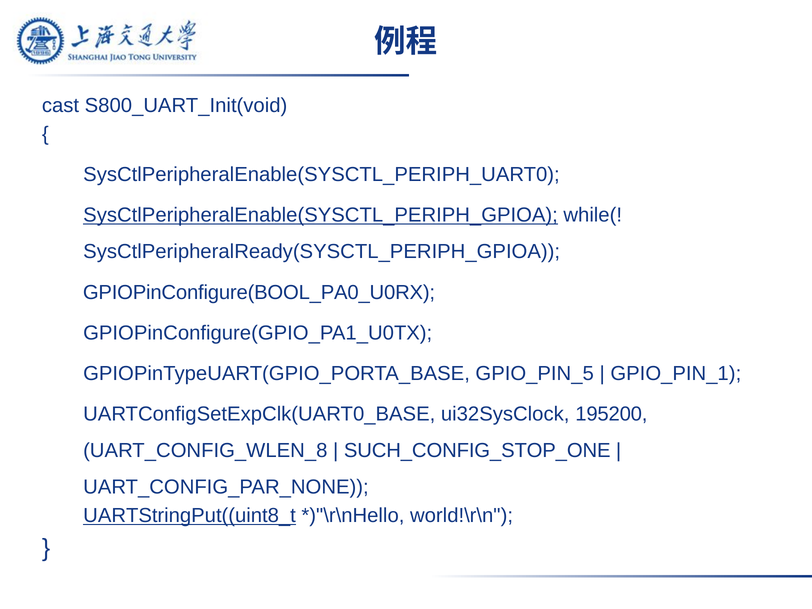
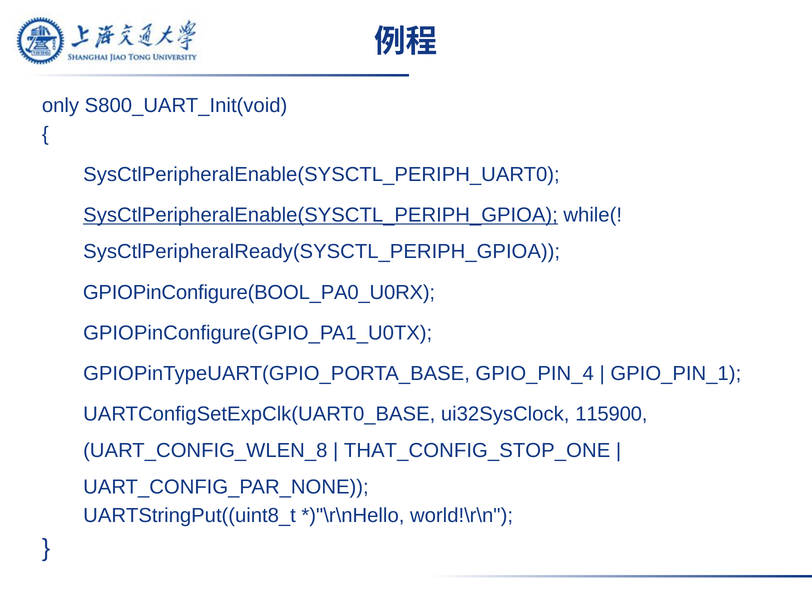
cast: cast -> only
GPIO_PIN_5: GPIO_PIN_5 -> GPIO_PIN_4
195200: 195200 -> 115900
SUCH_CONFIG_STOP_ONE: SUCH_CONFIG_STOP_ONE -> THAT_CONFIG_STOP_ONE
UARTStringPut((uint8_t underline: present -> none
